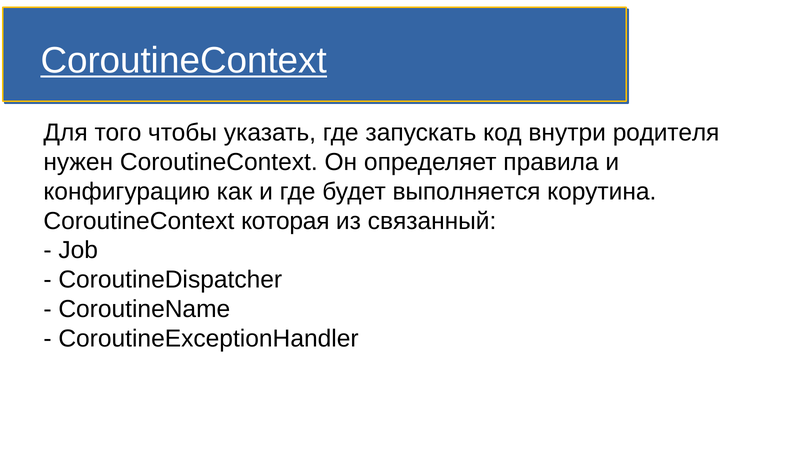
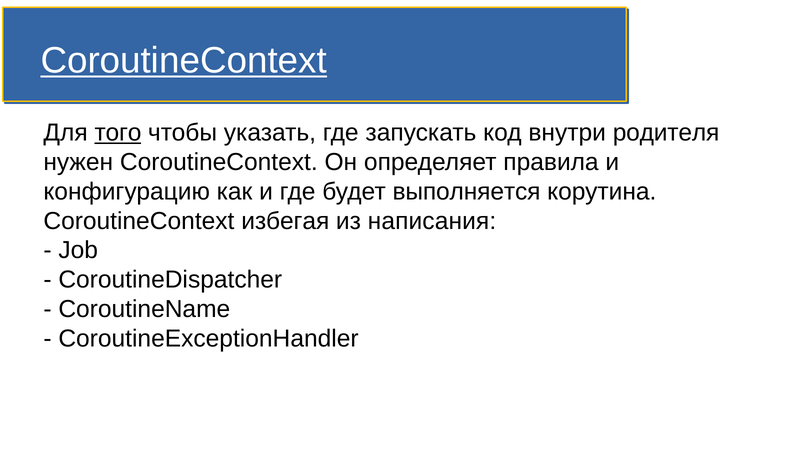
того underline: none -> present
которая: которая -> избегая
связанный: связанный -> написания
